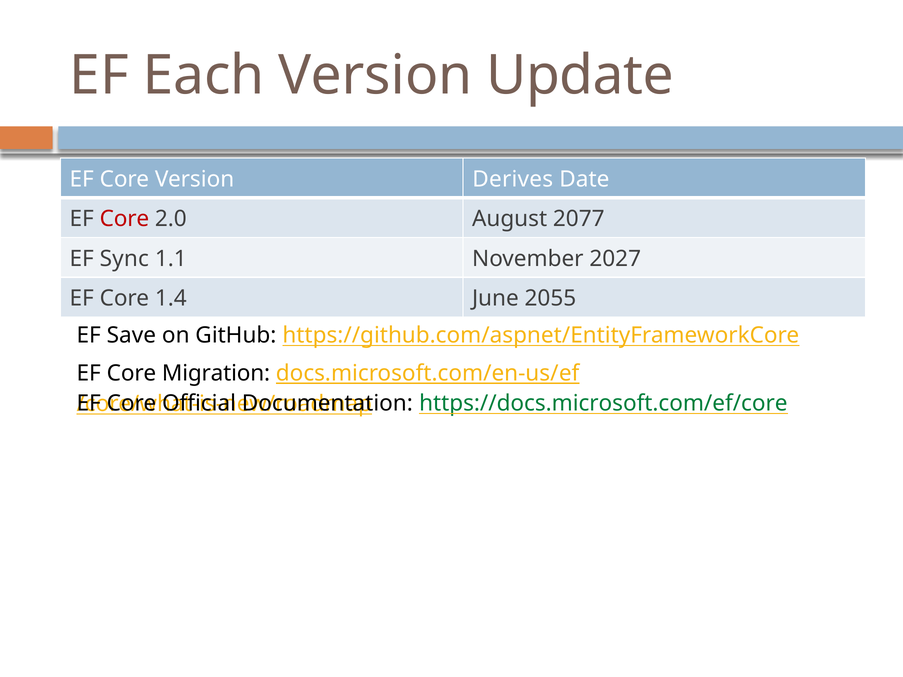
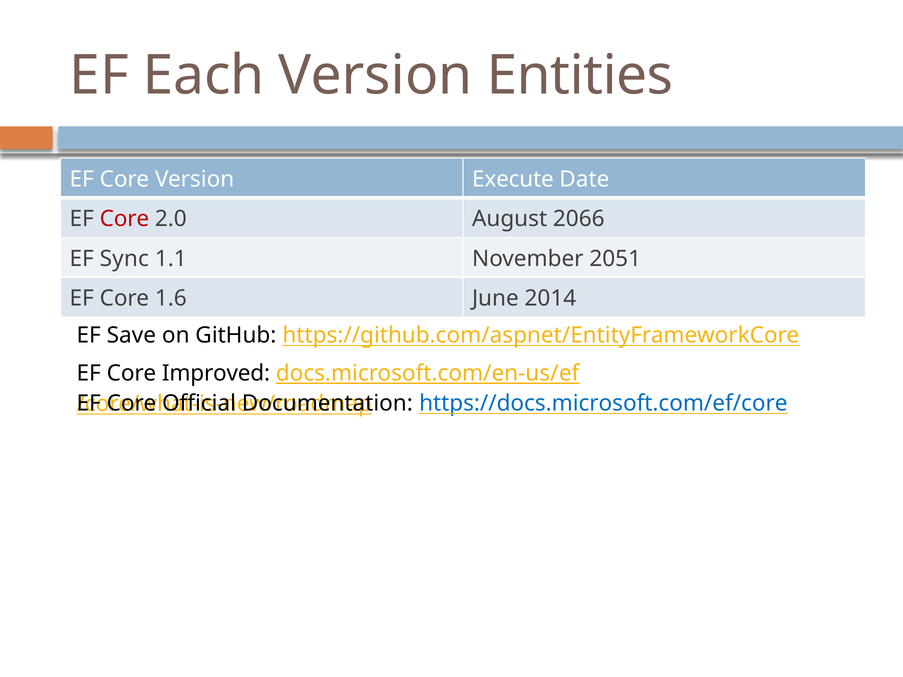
Update: Update -> Entities
Derives: Derives -> Execute
2077: 2077 -> 2066
2027: 2027 -> 2051
1.4: 1.4 -> 1.6
2055: 2055 -> 2014
Migration: Migration -> Improved
https://docs.microsoft.com/ef/core colour: green -> blue
